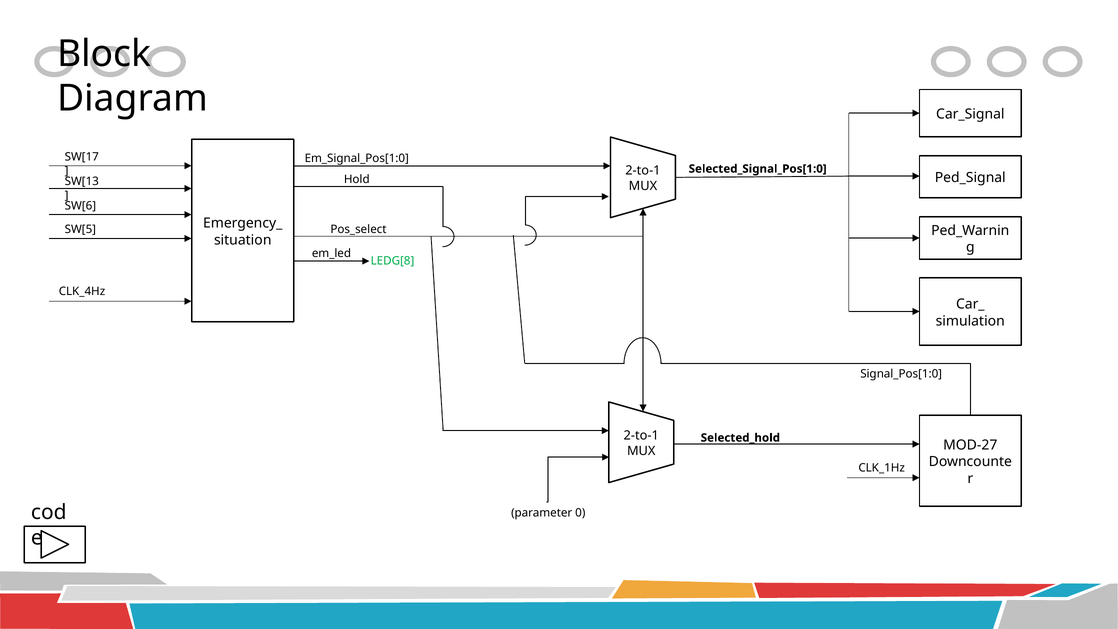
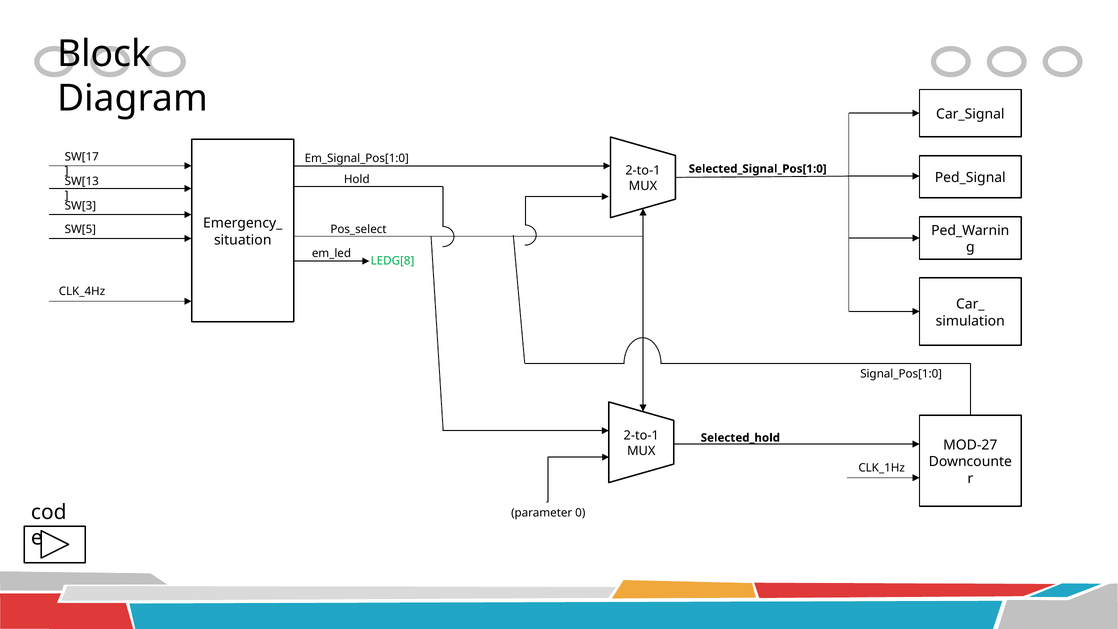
SW[6: SW[6 -> SW[3
